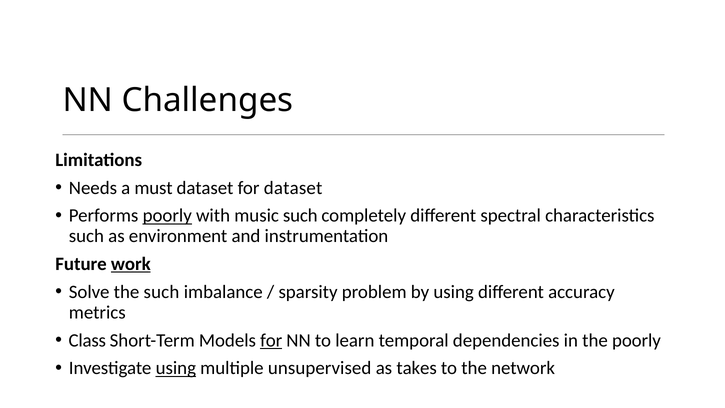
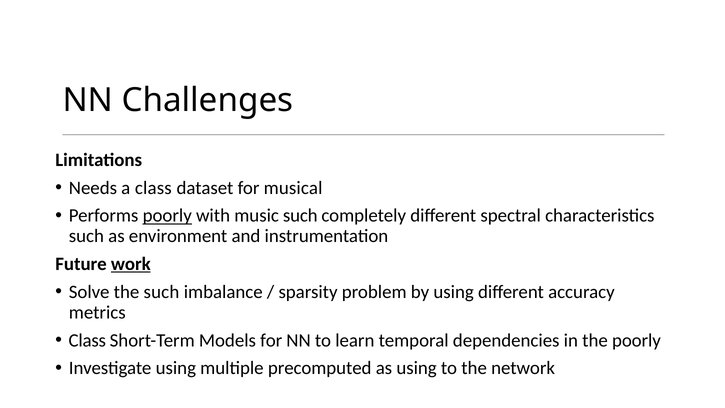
a must: must -> class
for dataset: dataset -> musical
for at (271, 340) underline: present -> none
using at (176, 368) underline: present -> none
unsupervised: unsupervised -> precomputed
as takes: takes -> using
